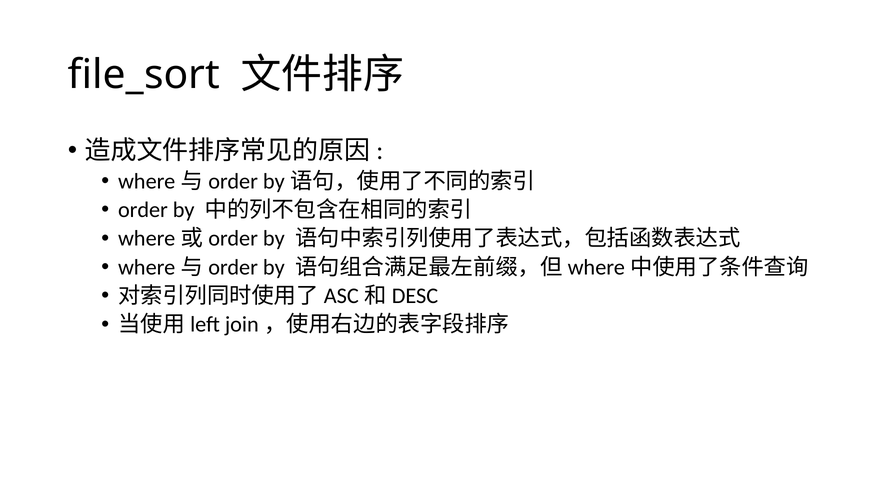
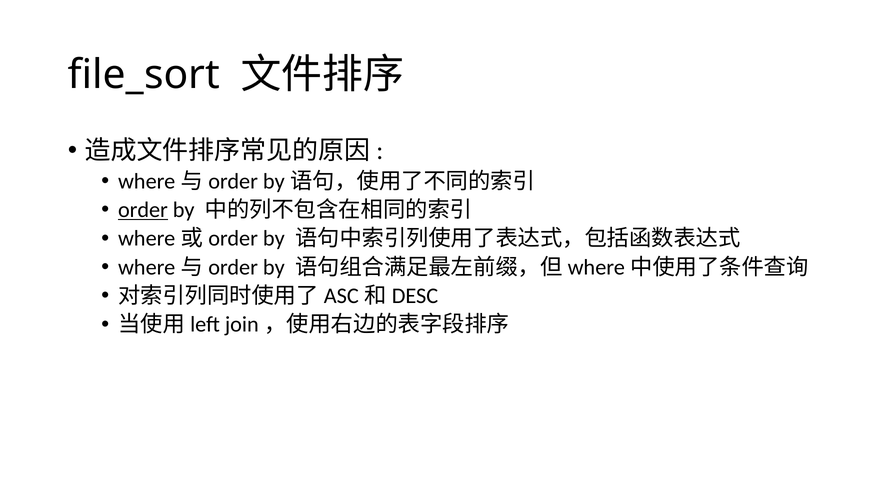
order underline: none -> present
